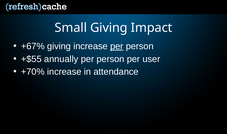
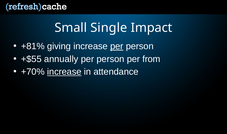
Small Giving: Giving -> Single
+67%: +67% -> +81%
user: user -> from
increase at (64, 72) underline: none -> present
